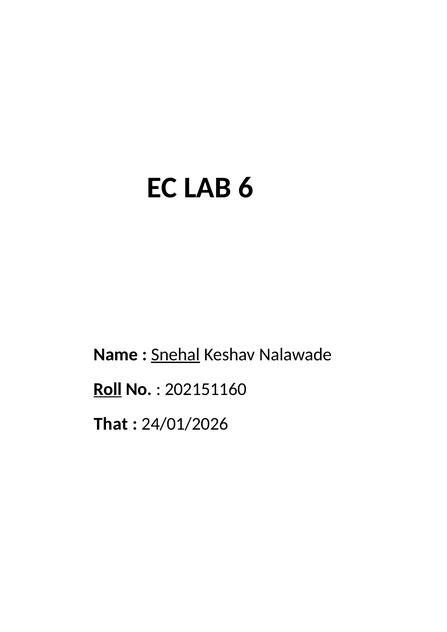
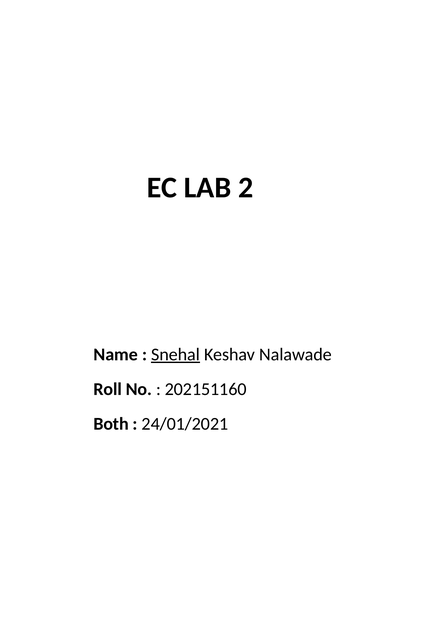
6: 6 -> 2
Roll underline: present -> none
That: That -> Both
24/01/2026: 24/01/2026 -> 24/01/2021
